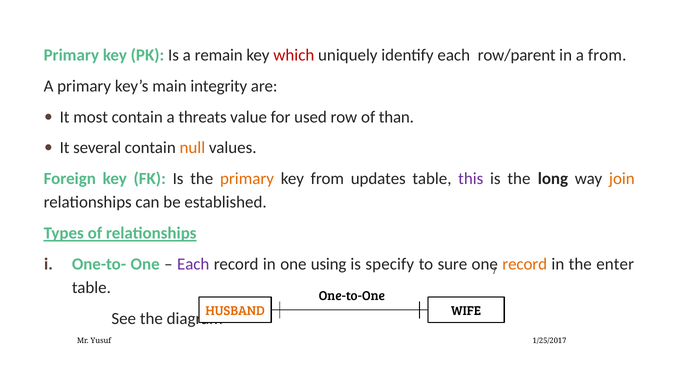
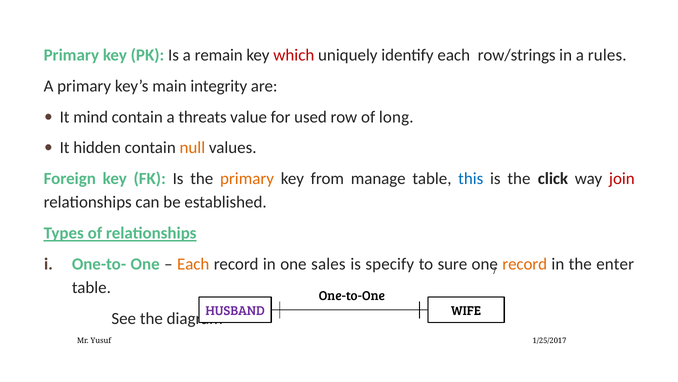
row/parent: row/parent -> row/strings
a from: from -> rules
most: most -> mind
than: than -> long
several: several -> hidden
updates: updates -> manage
this colour: purple -> blue
long: long -> click
join colour: orange -> red
Each at (193, 264) colour: purple -> orange
using: using -> sales
HUSBAND colour: orange -> purple
